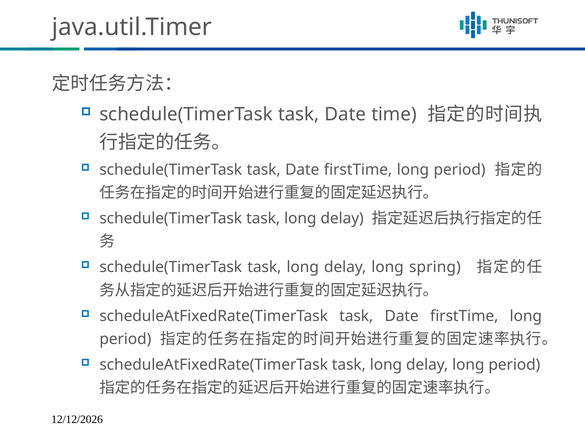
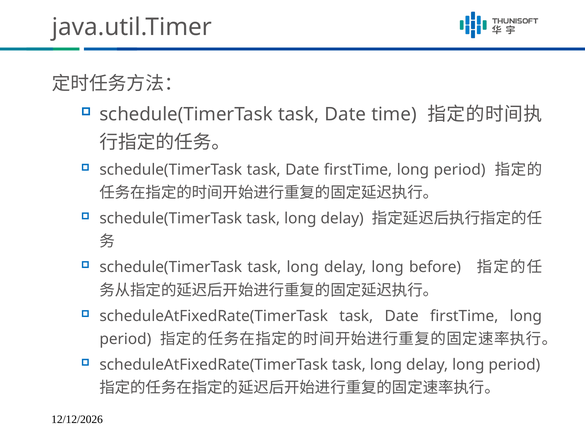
spring: spring -> before
